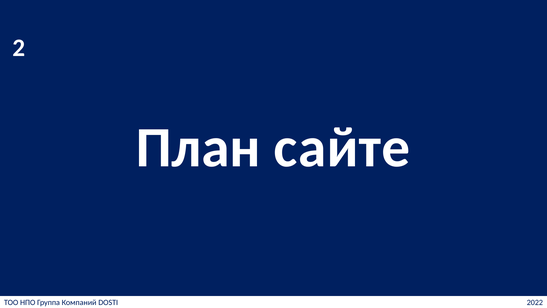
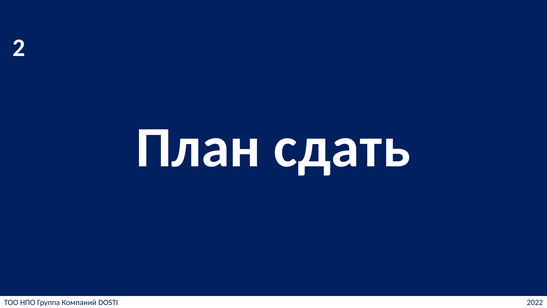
сайте: сайте -> сдать
